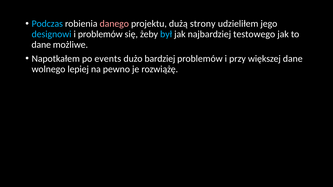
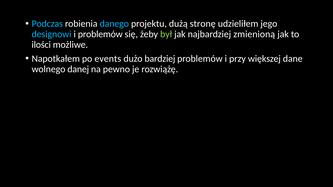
danego colour: pink -> light blue
strony: strony -> stronę
był colour: light blue -> light green
testowego: testowego -> zmienioną
dane at (41, 45): dane -> ilości
lepiej: lepiej -> danej
